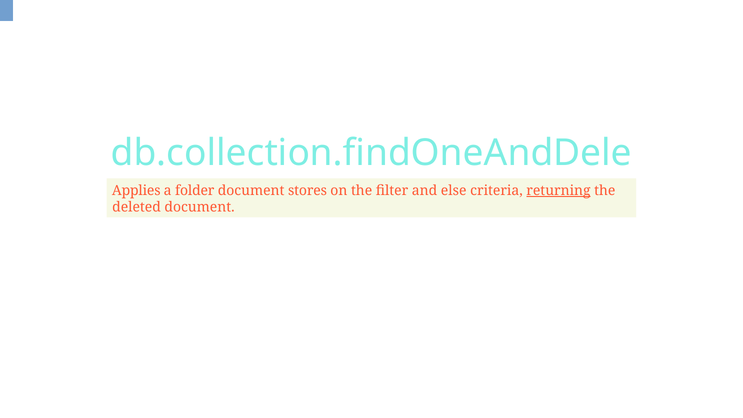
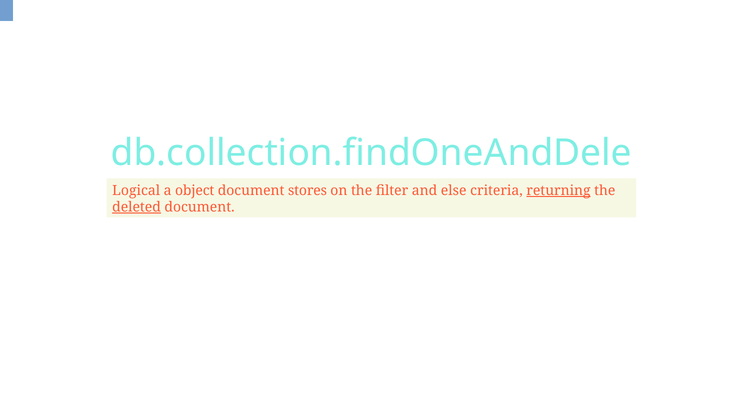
Applies: Applies -> Logical
folder: folder -> object
deleted underline: none -> present
